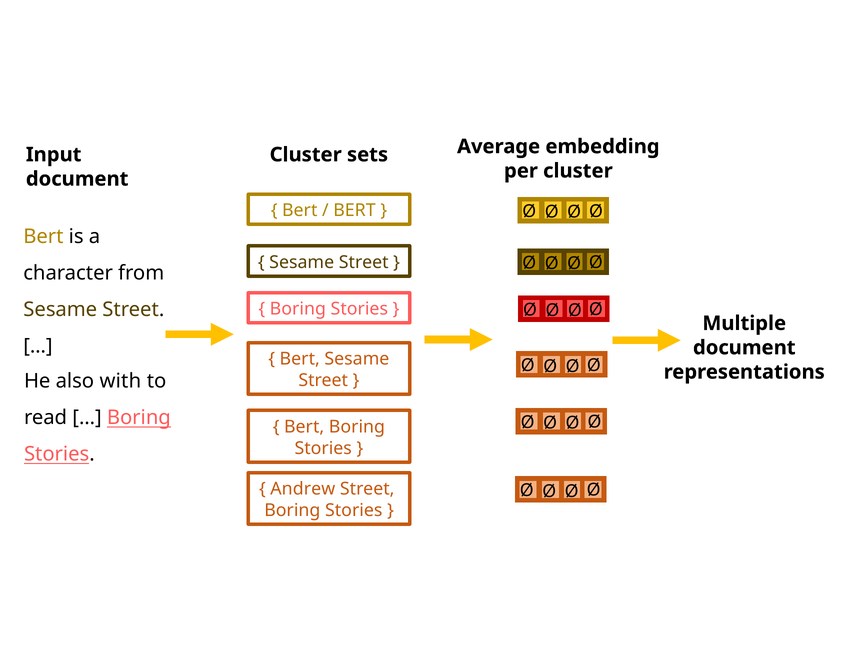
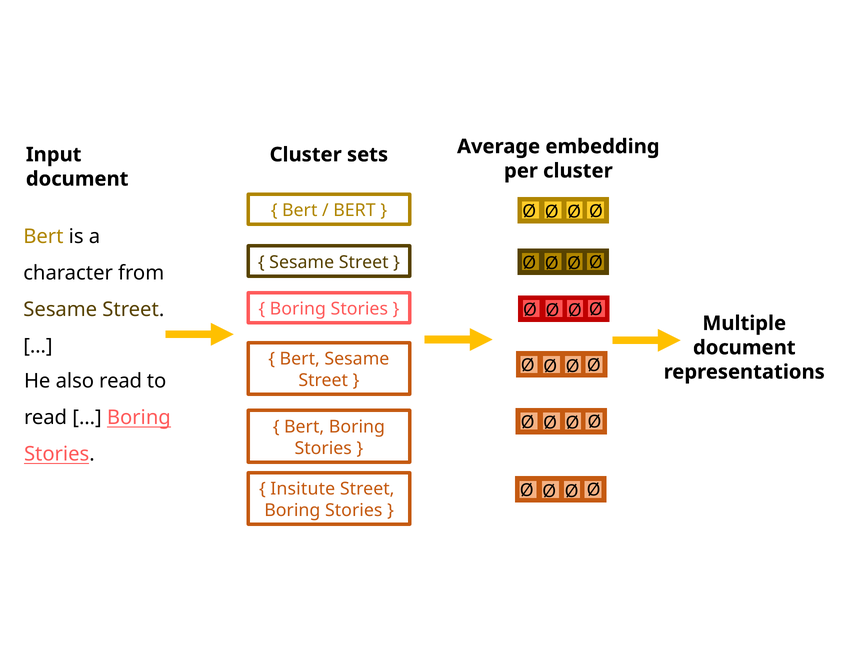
also with: with -> read
Andrew: Andrew -> Insitute
